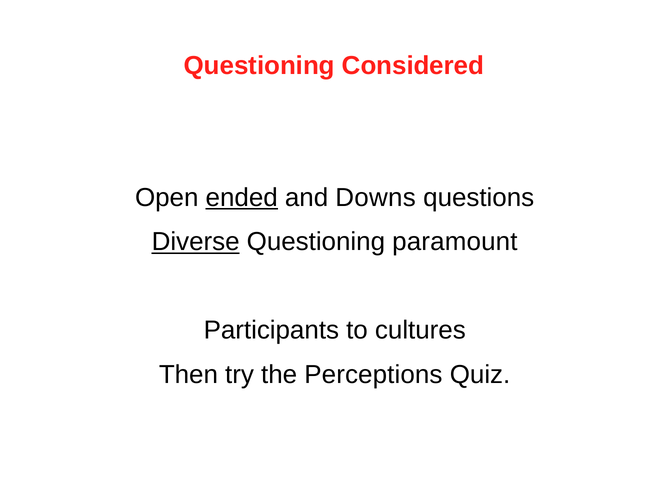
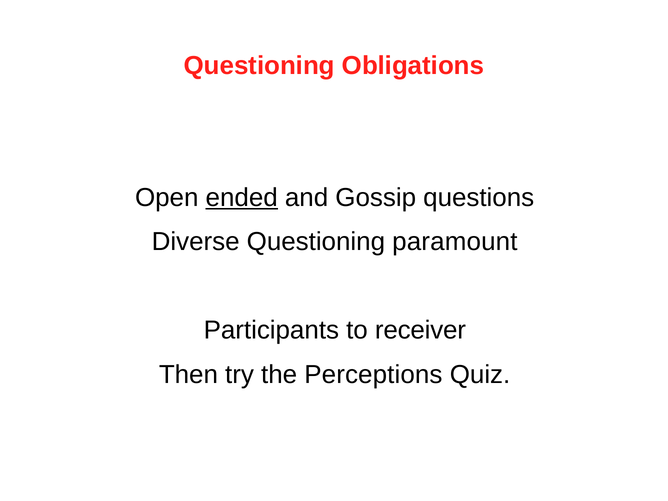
Considered: Considered -> Obligations
Downs: Downs -> Gossip
Diverse underline: present -> none
cultures: cultures -> receiver
